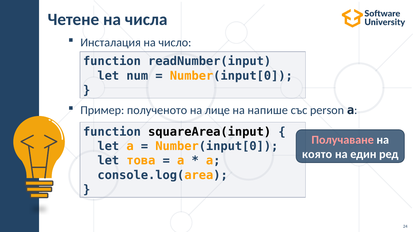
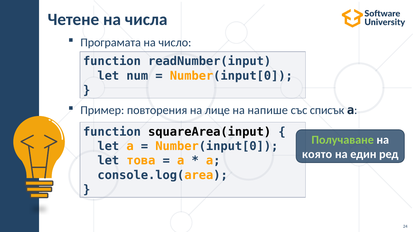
Инсталация: Инсталация -> Програмата
полученото: полученото -> повторения
person: person -> списък
Получаване colour: pink -> light green
